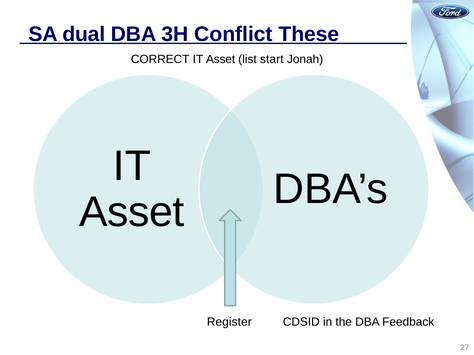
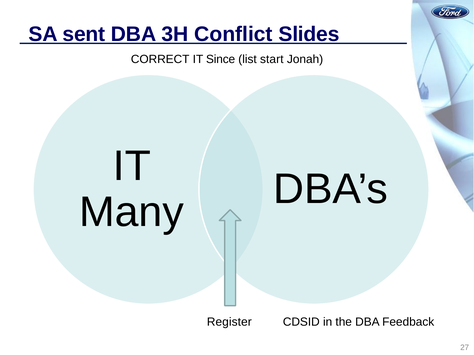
dual: dual -> sent
These: These -> Slides
Asset at (221, 59): Asset -> Since
Asset at (132, 212): Asset -> Many
